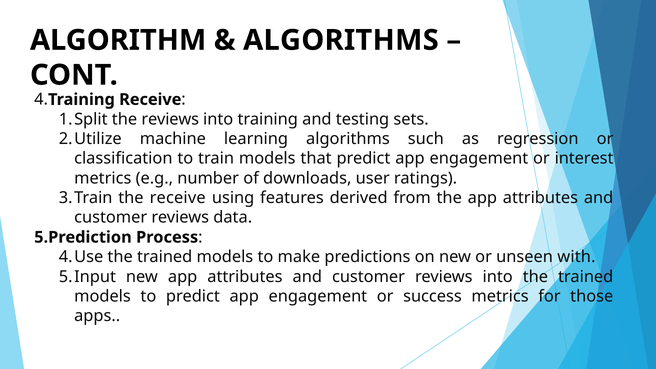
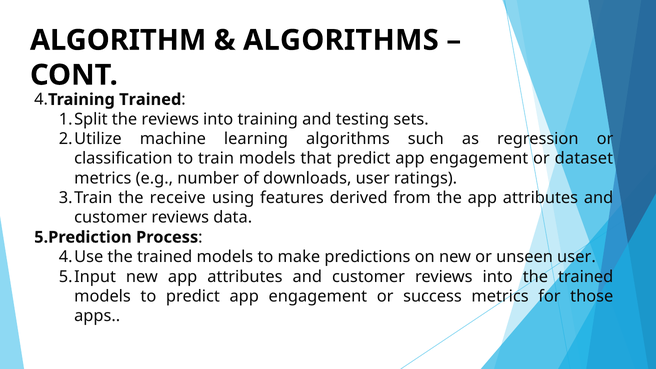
Training Receive: Receive -> Trained
interest: interest -> dataset
unseen with: with -> user
